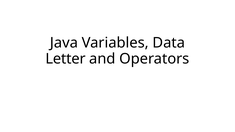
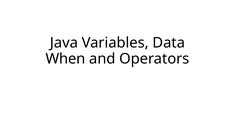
Letter: Letter -> When
